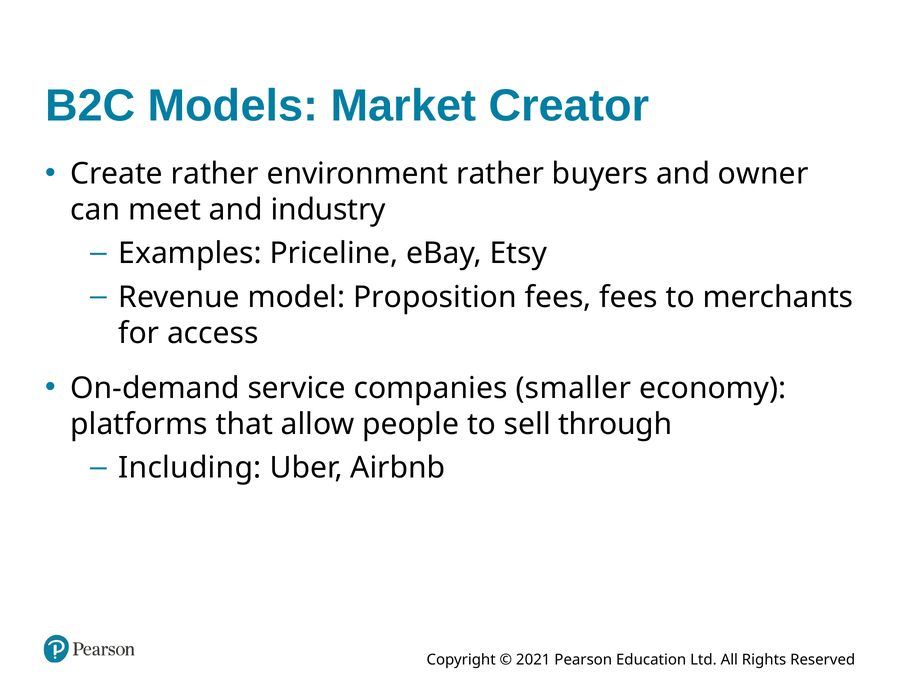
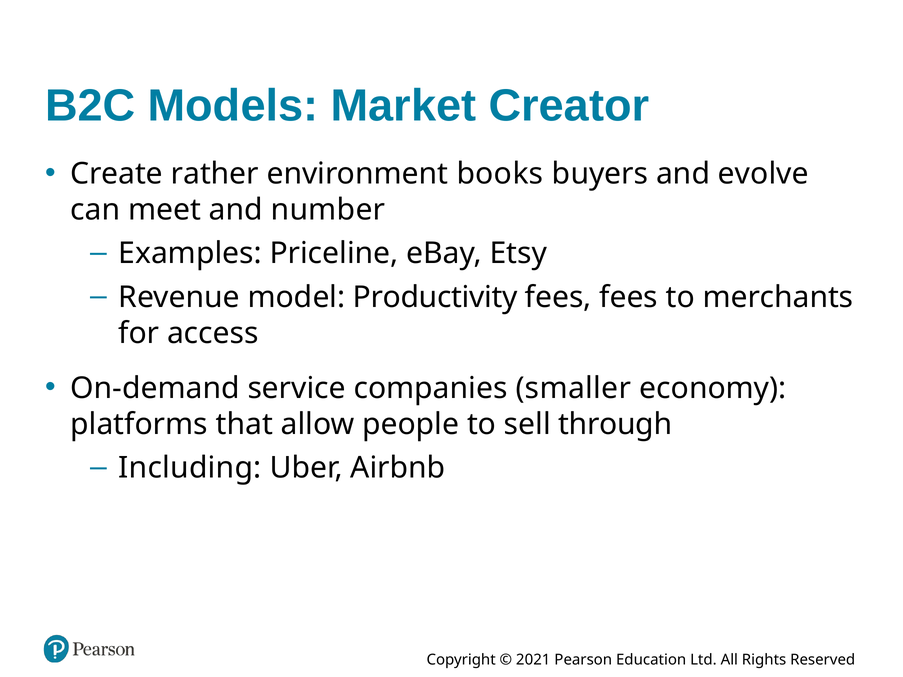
environment rather: rather -> books
owner: owner -> evolve
industry: industry -> number
Proposition: Proposition -> Productivity
